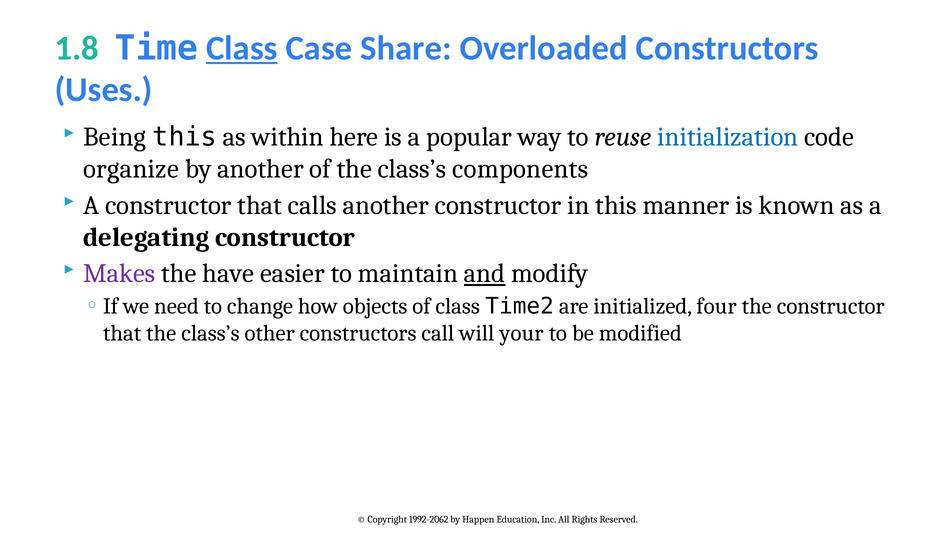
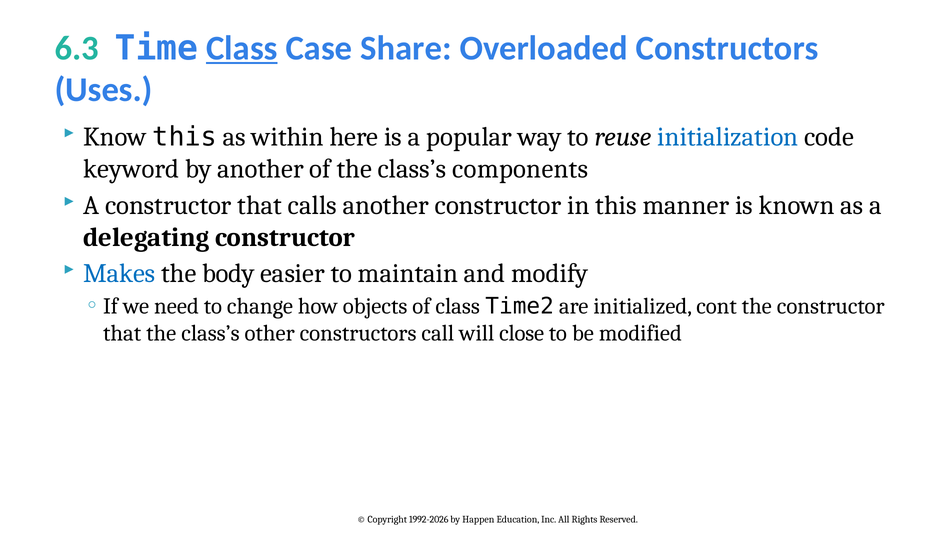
1.8: 1.8 -> 6.3
Being: Being -> Know
organize: organize -> keyword
Makes colour: purple -> blue
have: have -> body
and underline: present -> none
four: four -> cont
your: your -> close
1992-2062: 1992-2062 -> 1992-2026
